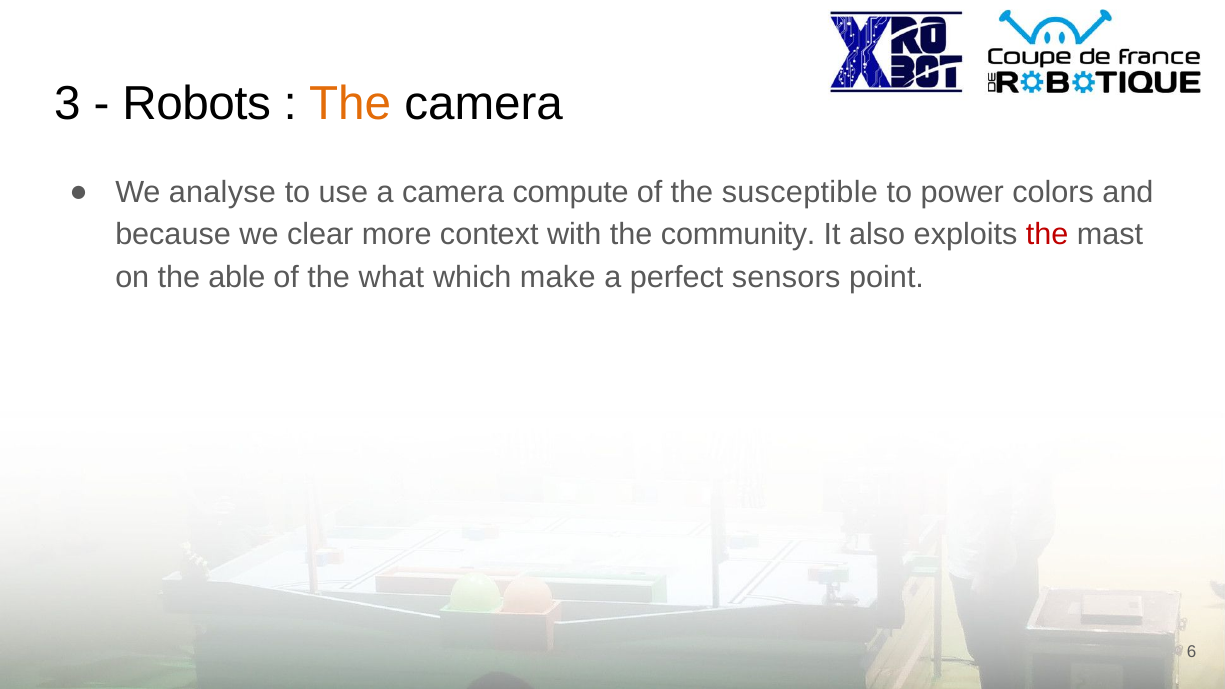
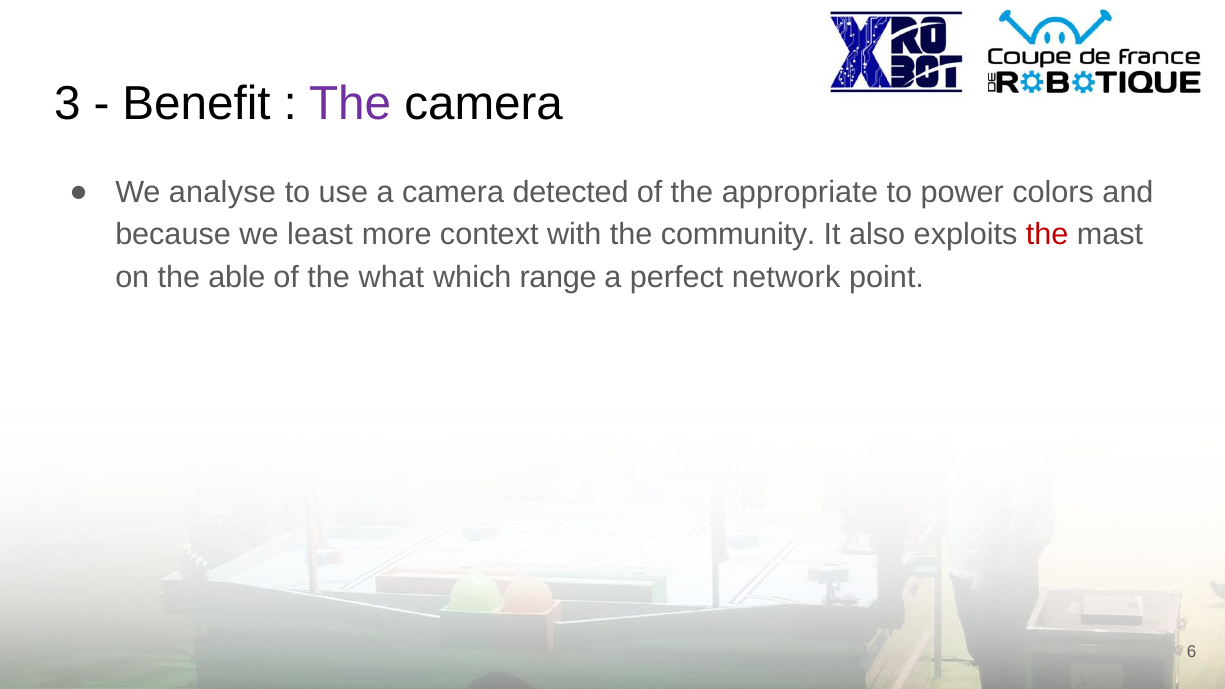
Robots: Robots -> Benefit
The at (350, 104) colour: orange -> purple
compute: compute -> detected
susceptible: susceptible -> appropriate
clear: clear -> least
make: make -> range
sensors: sensors -> network
